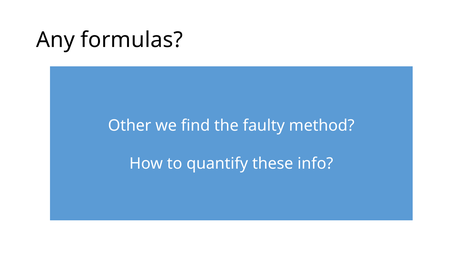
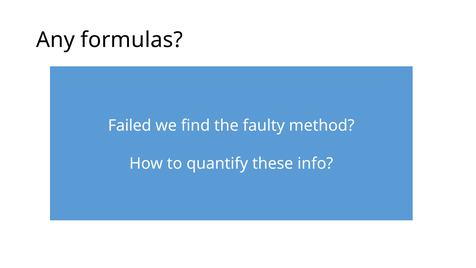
Other at (130, 125): Other -> Failed
